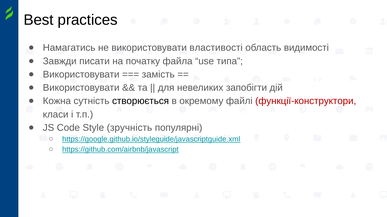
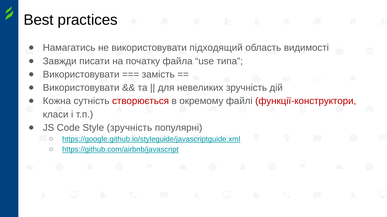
властивості: властивості -> підходящий
невеликих запобігти: запобігти -> зручність
створюється colour: black -> red
